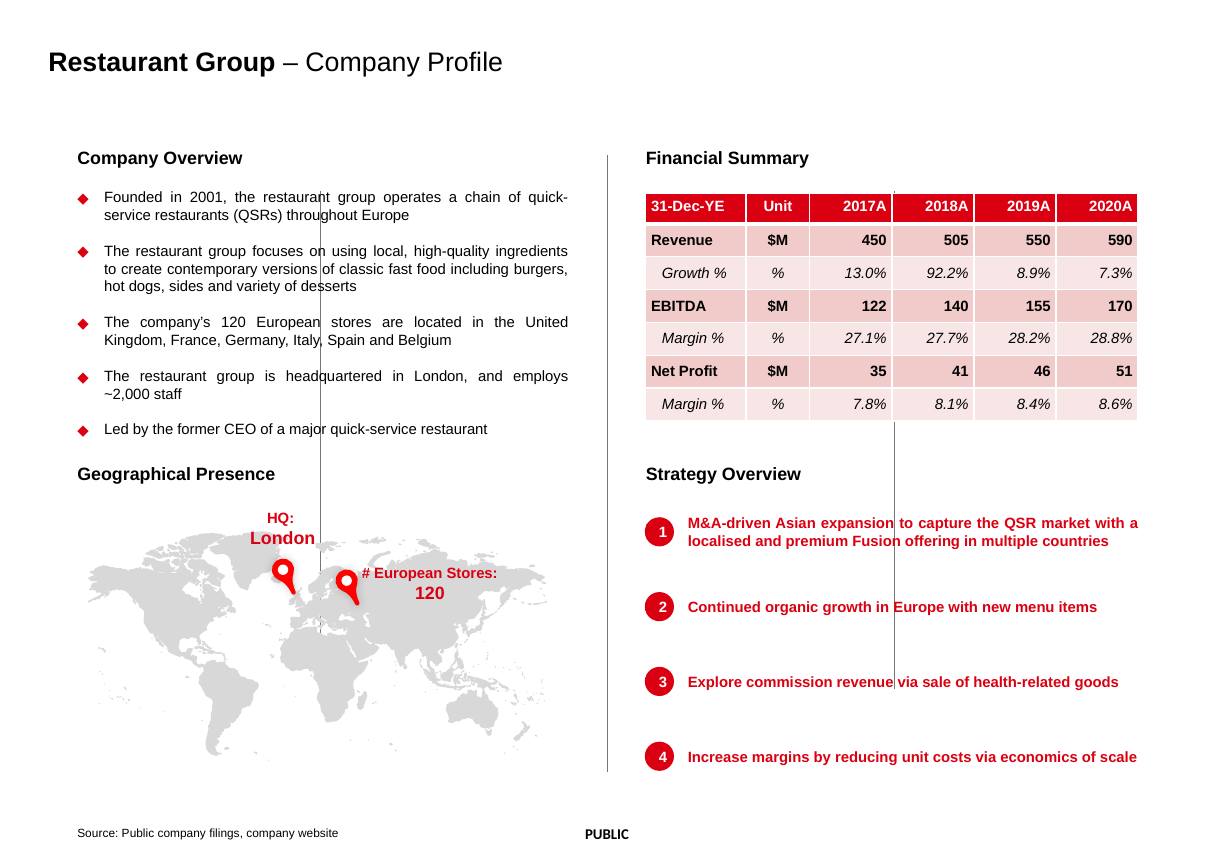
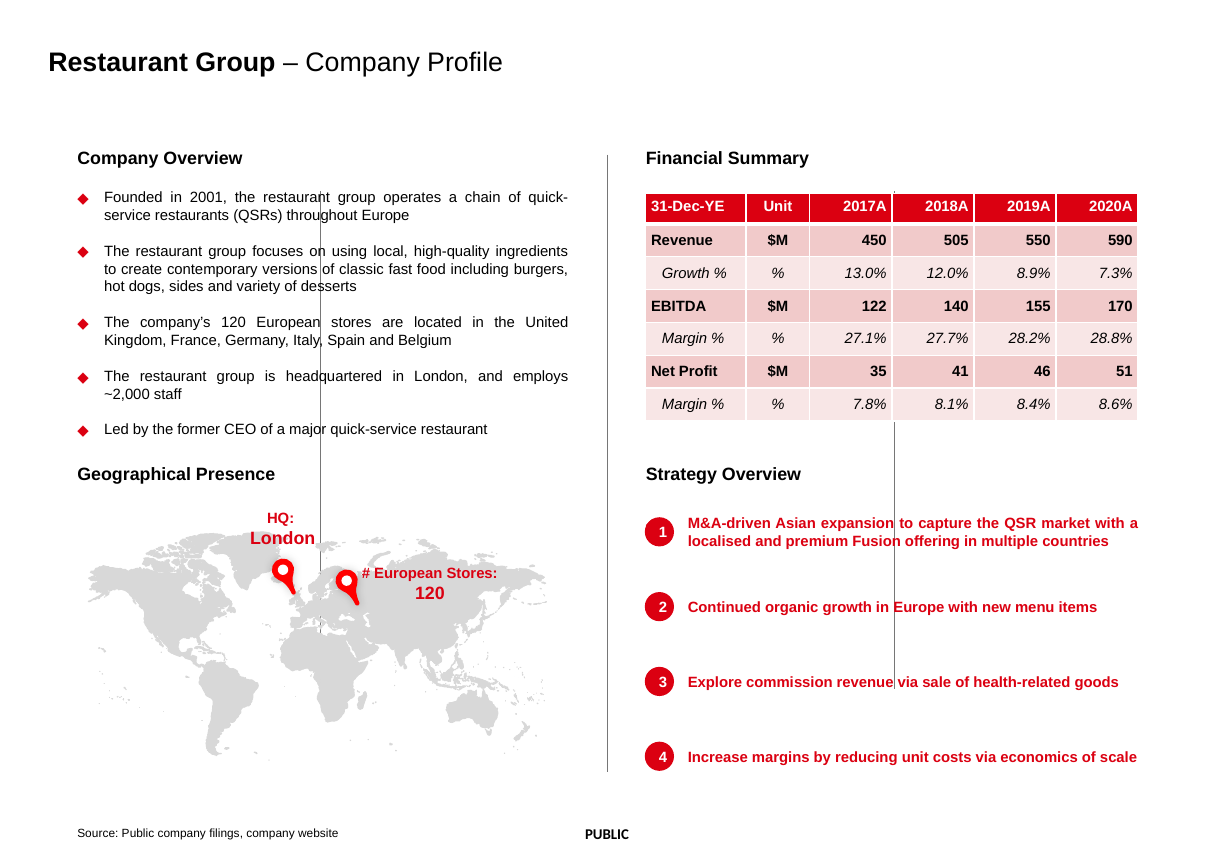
92.2%: 92.2% -> 12.0%
